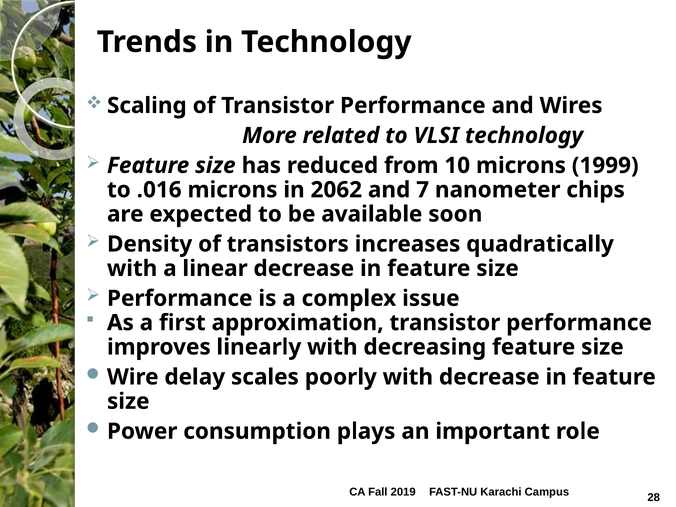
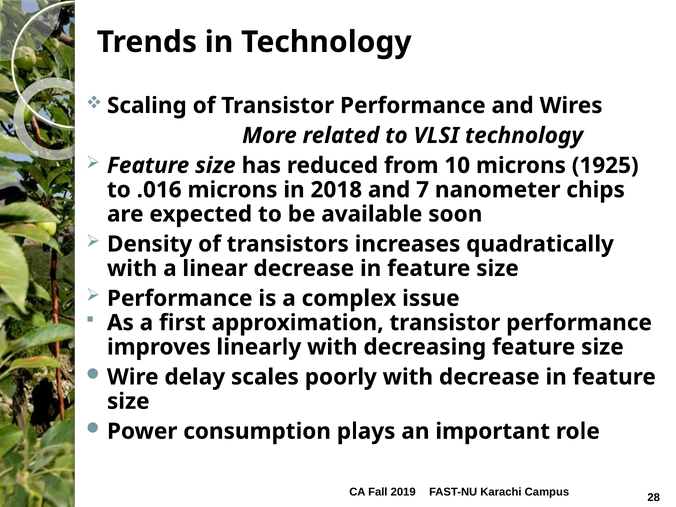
1999: 1999 -> 1925
2062: 2062 -> 2018
